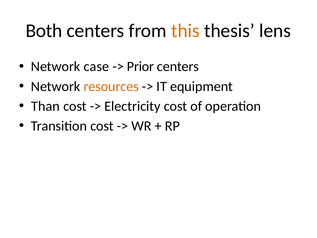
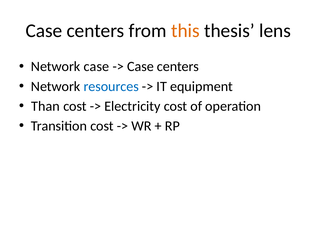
Both at (44, 31): Both -> Case
Prior at (141, 67): Prior -> Case
resources colour: orange -> blue
